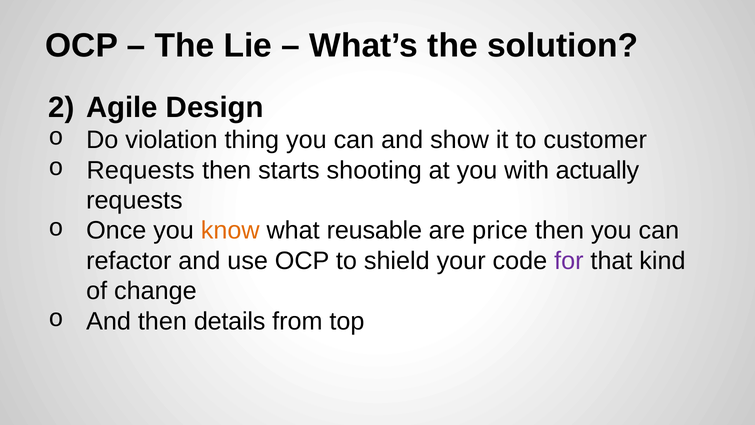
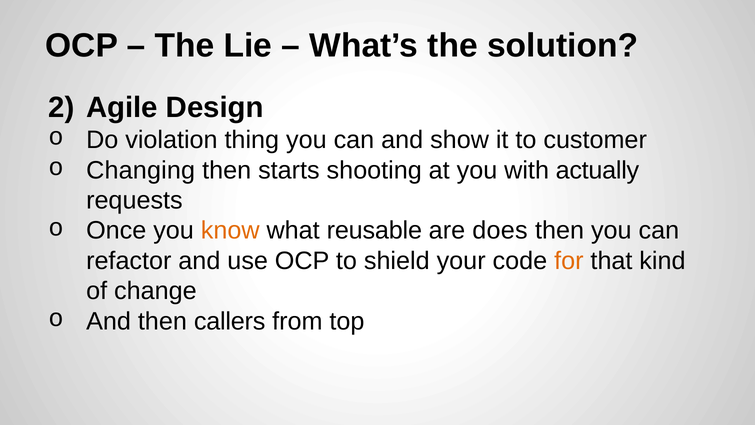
Requests at (141, 170): Requests -> Changing
price: price -> does
for colour: purple -> orange
details: details -> callers
